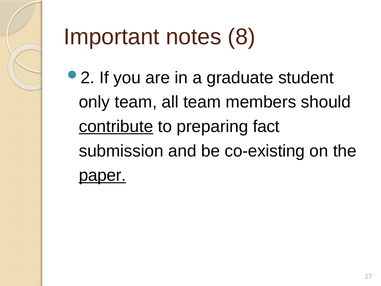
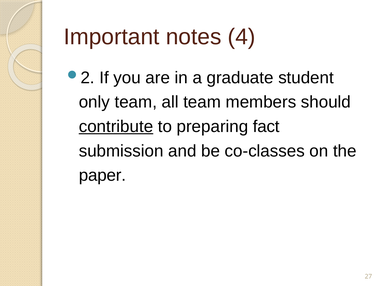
8: 8 -> 4
co-existing: co-existing -> co-classes
paper underline: present -> none
